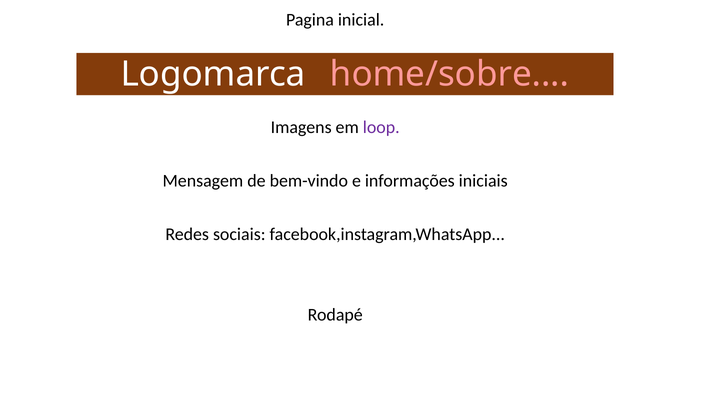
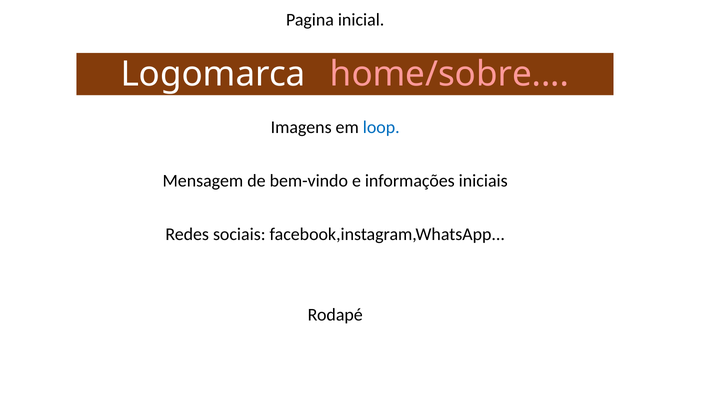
loop colour: purple -> blue
